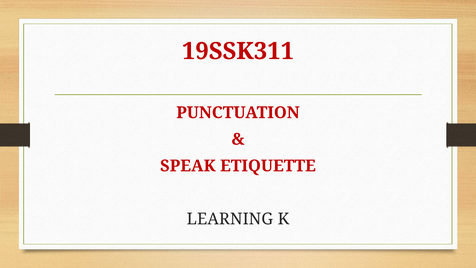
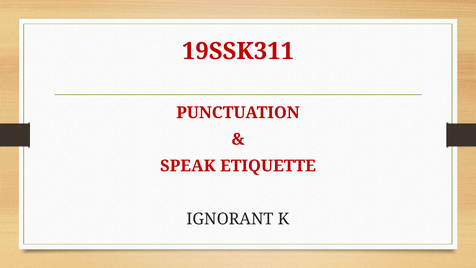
LEARNING: LEARNING -> IGNORANT
